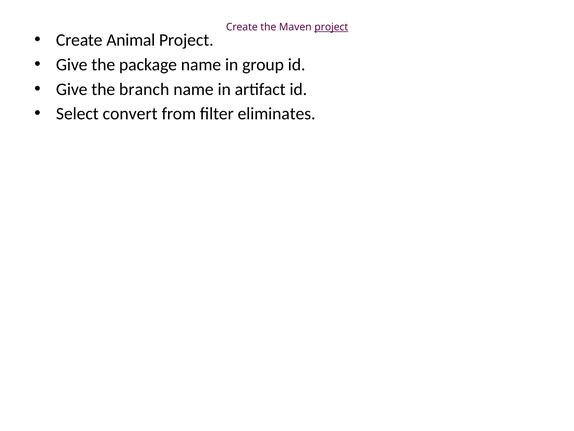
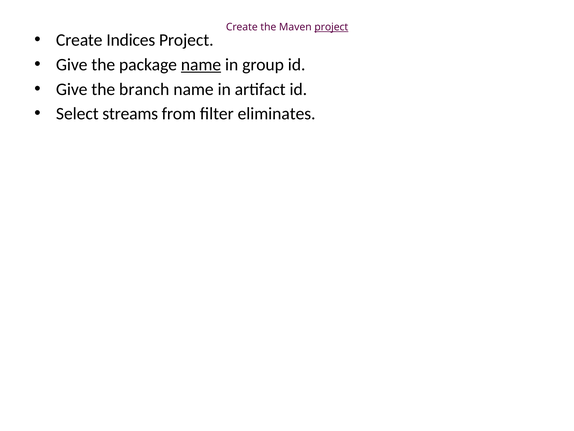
Animal: Animal -> Indices
name at (201, 65) underline: none -> present
convert: convert -> streams
